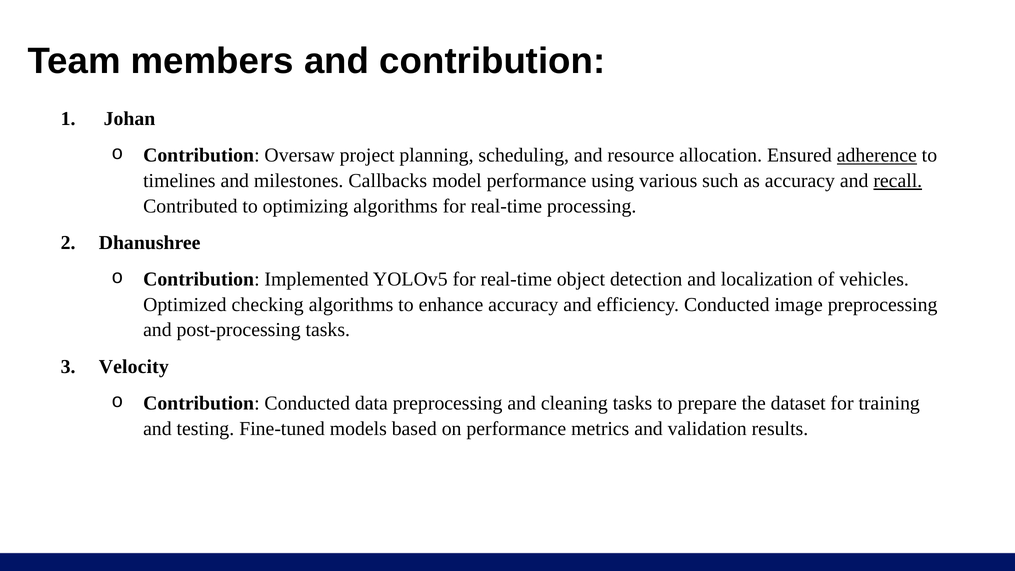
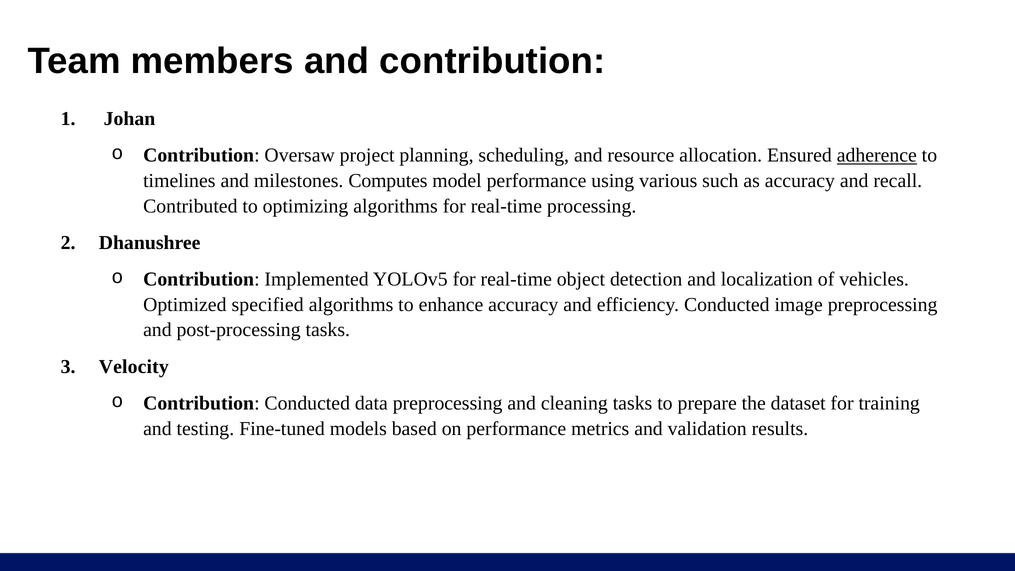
Callbacks: Callbacks -> Computes
recall underline: present -> none
checking: checking -> specified
